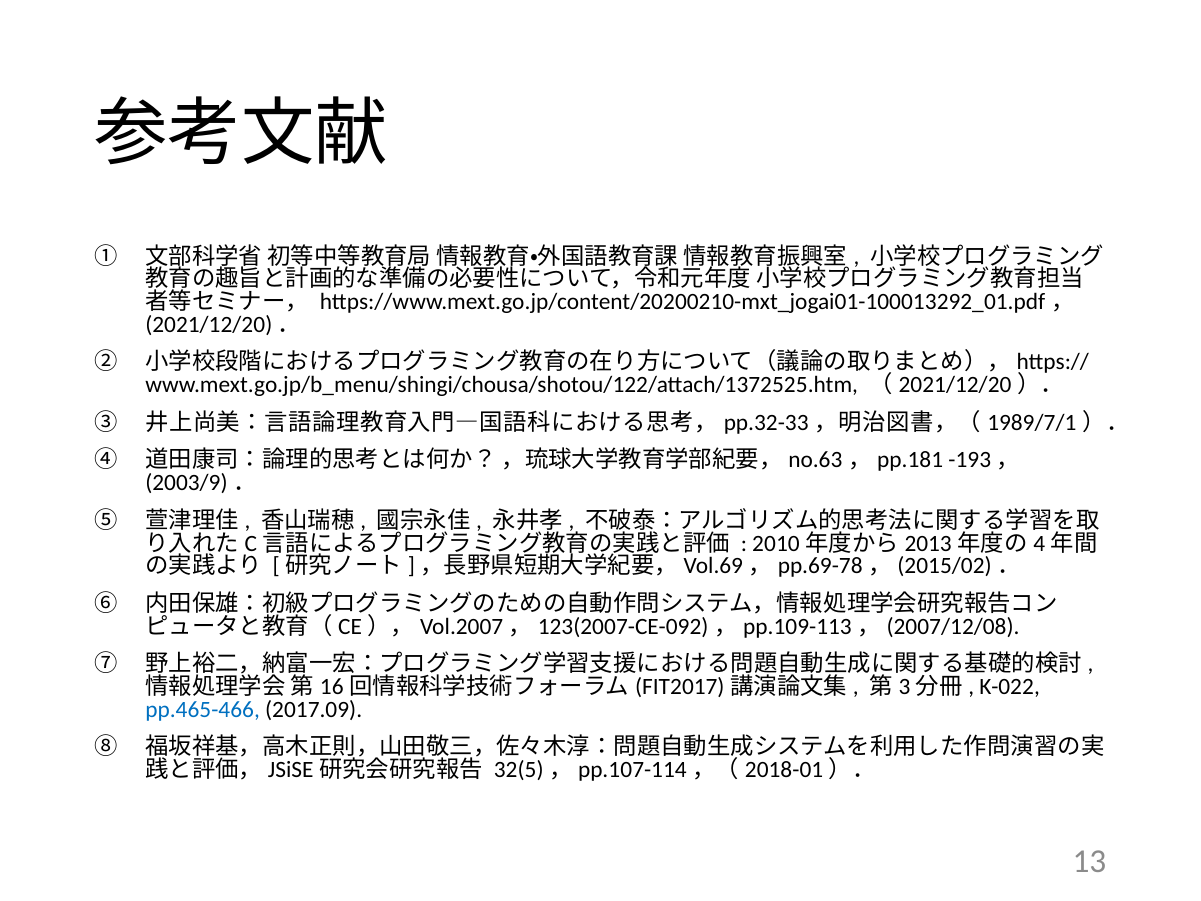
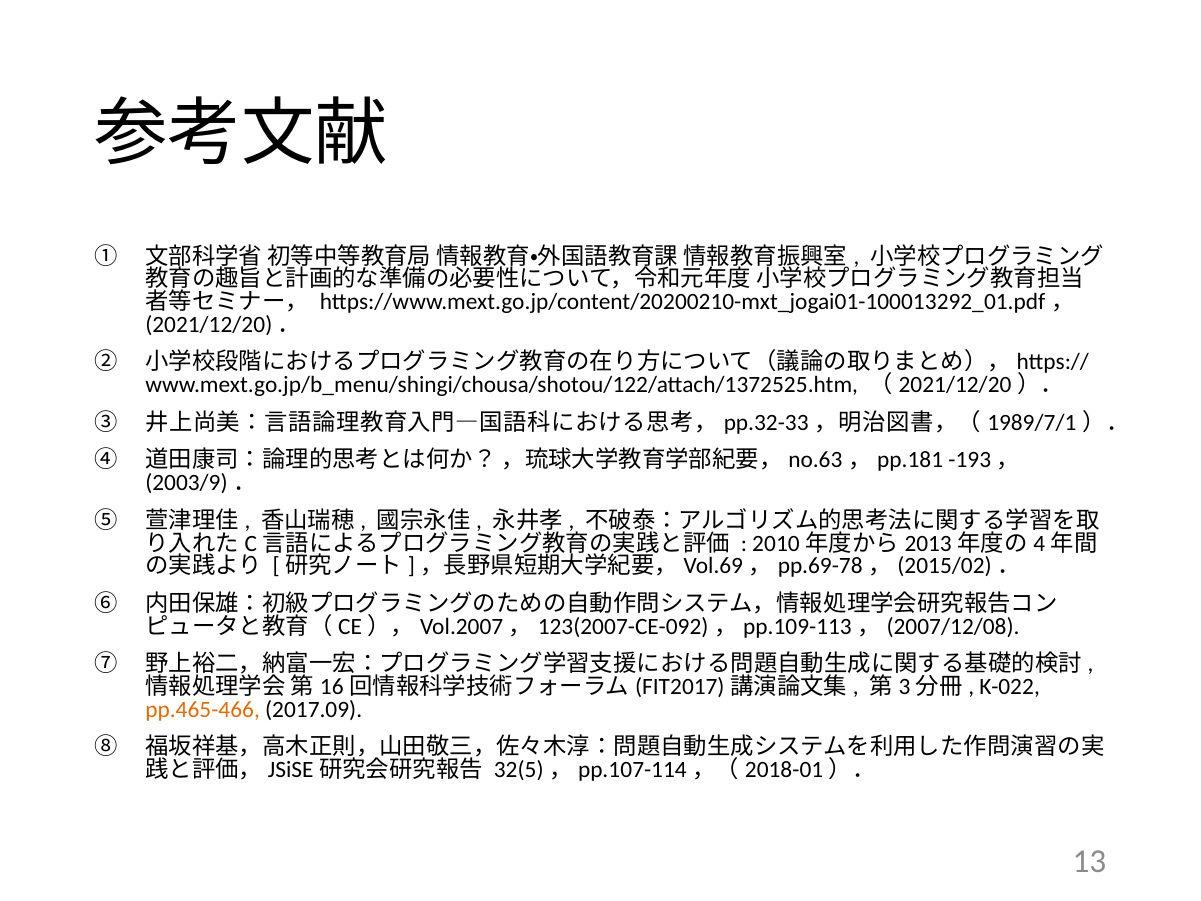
pp.465-466 colour: blue -> orange
